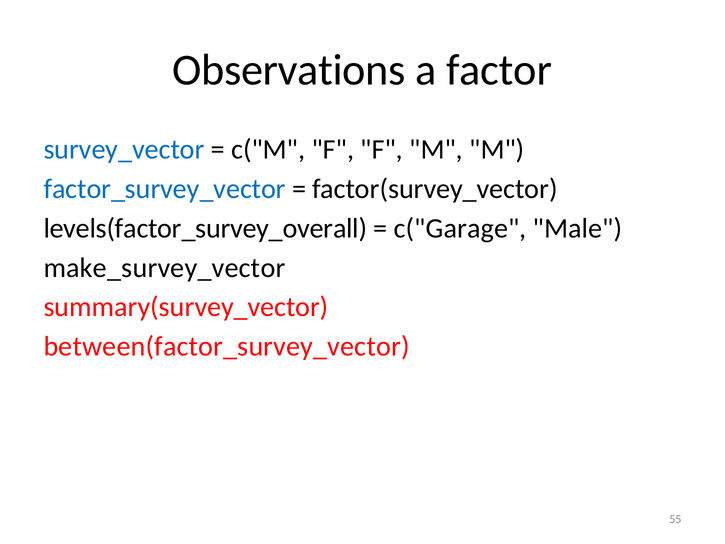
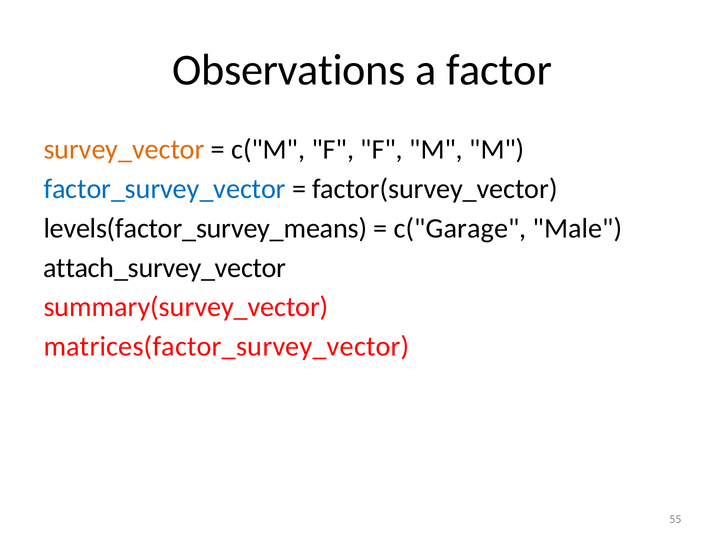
survey_vector colour: blue -> orange
levels(factor_survey_overall: levels(factor_survey_overall -> levels(factor_survey_means
make_survey_vector: make_survey_vector -> attach_survey_vector
between(factor_survey_vector: between(factor_survey_vector -> matrices(factor_survey_vector
